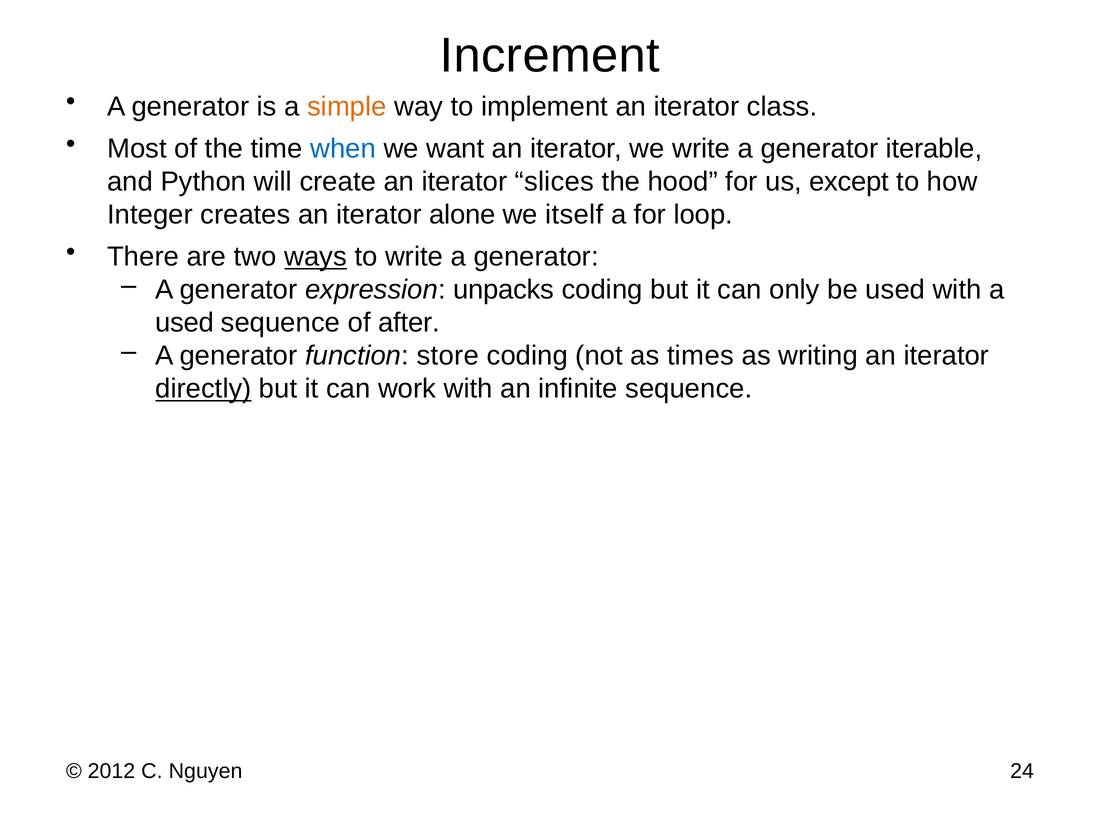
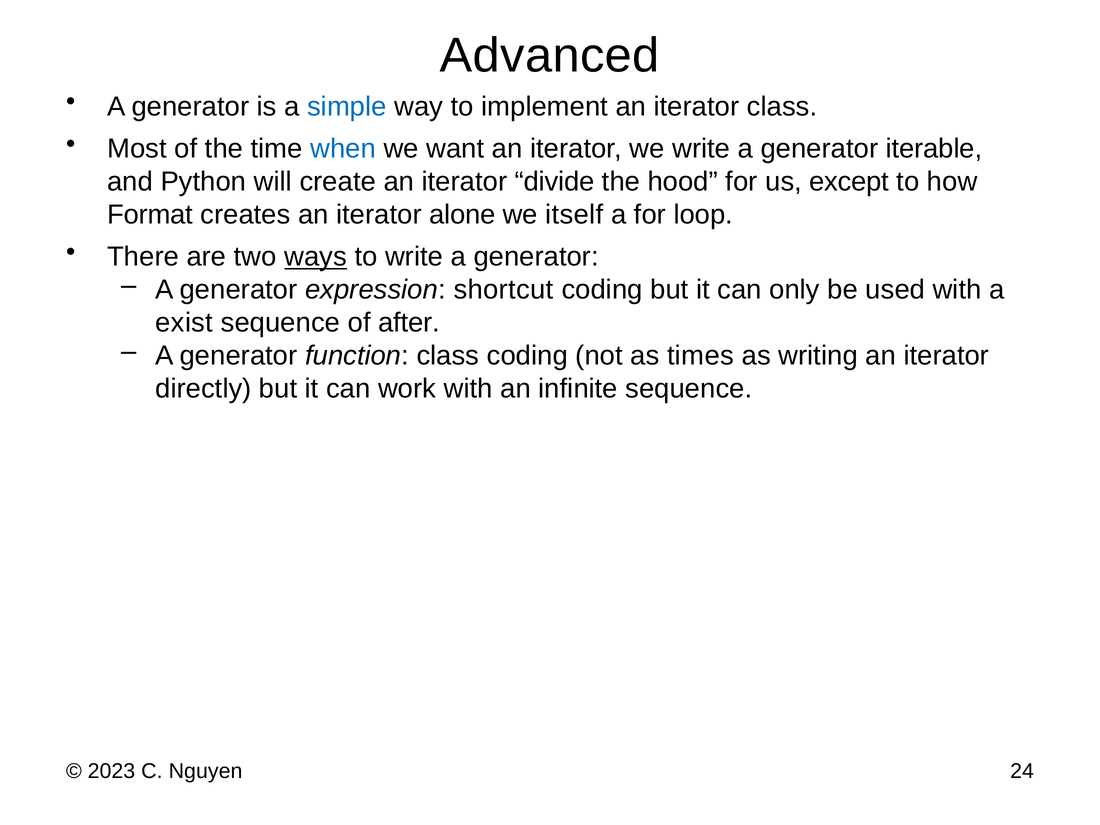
Increment: Increment -> Advanced
simple colour: orange -> blue
slices: slices -> divide
Integer: Integer -> Format
unpacks: unpacks -> shortcut
used at (184, 323): used -> exist
function store: store -> class
directly underline: present -> none
2012: 2012 -> 2023
